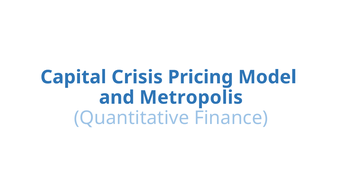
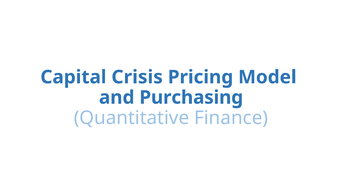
Metropolis: Metropolis -> Purchasing
